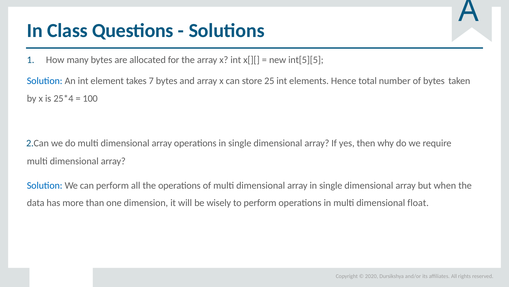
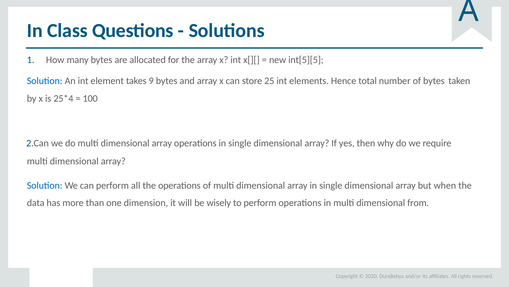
7: 7 -> 9
float: float -> from
